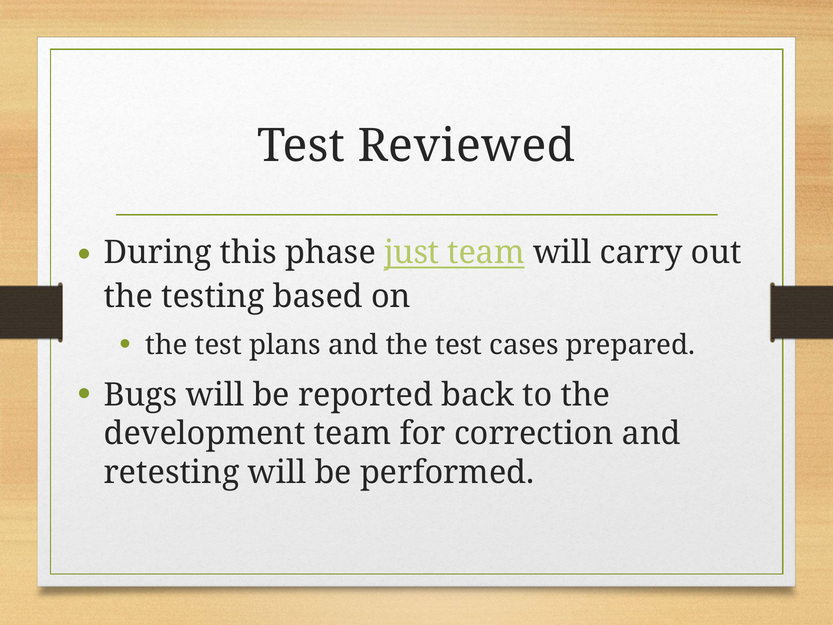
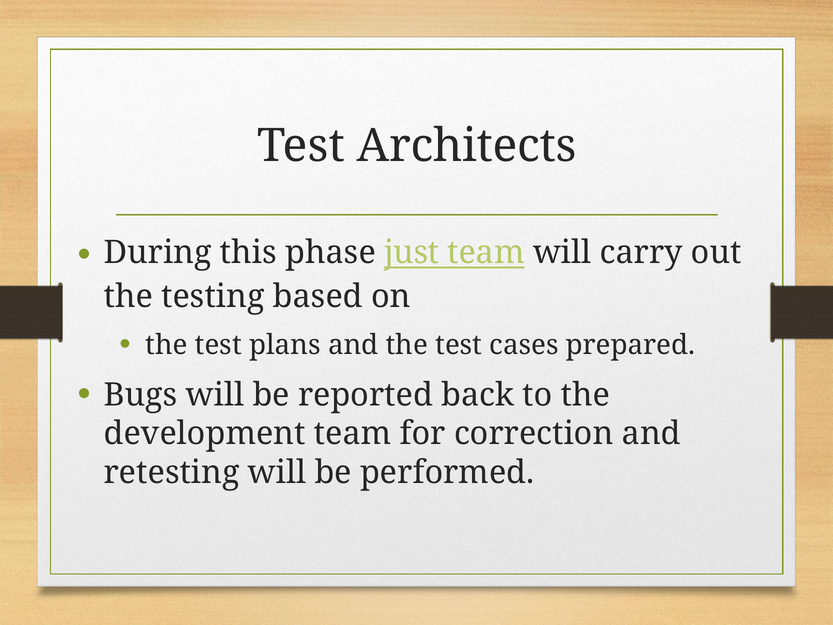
Reviewed: Reviewed -> Architects
